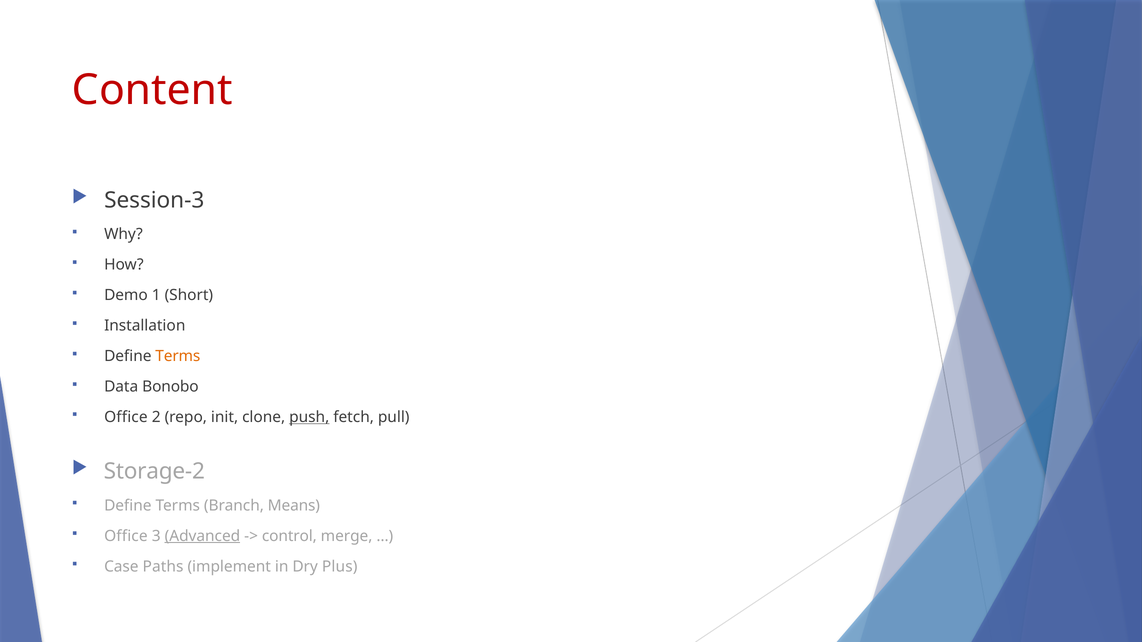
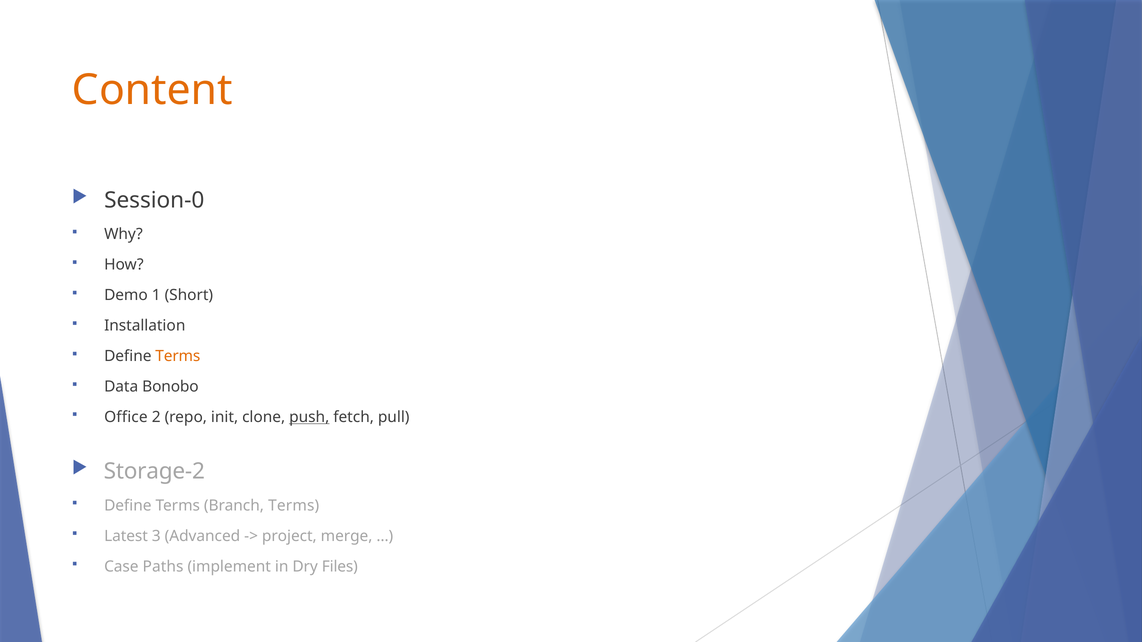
Content colour: red -> orange
Session-3: Session-3 -> Session-0
Branch Means: Means -> Terms
Office at (126, 536): Office -> Latest
Advanced underline: present -> none
control: control -> project
Plus: Plus -> Files
